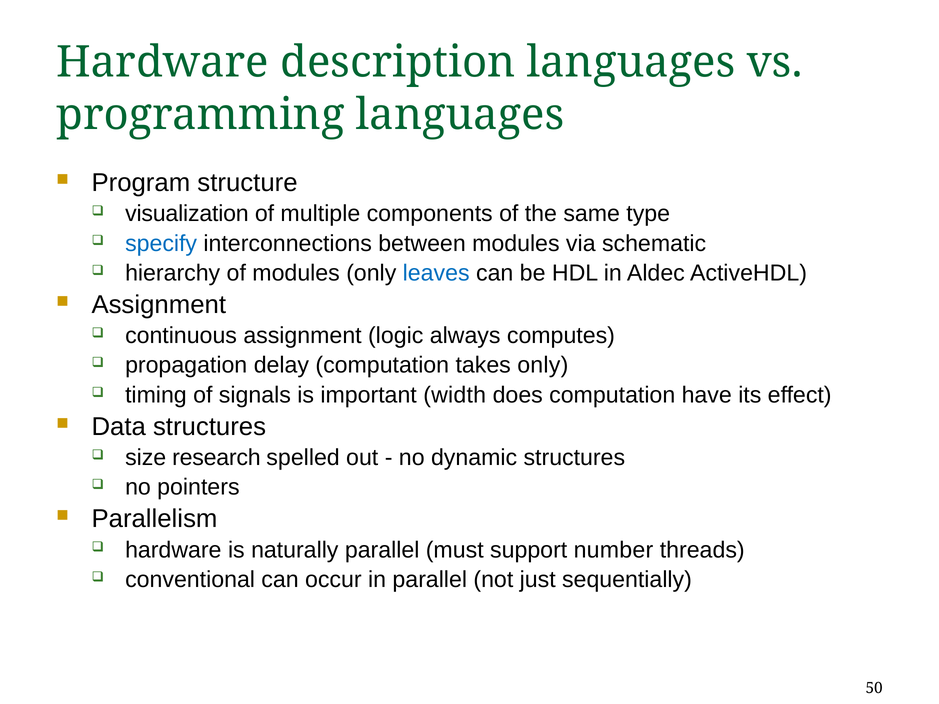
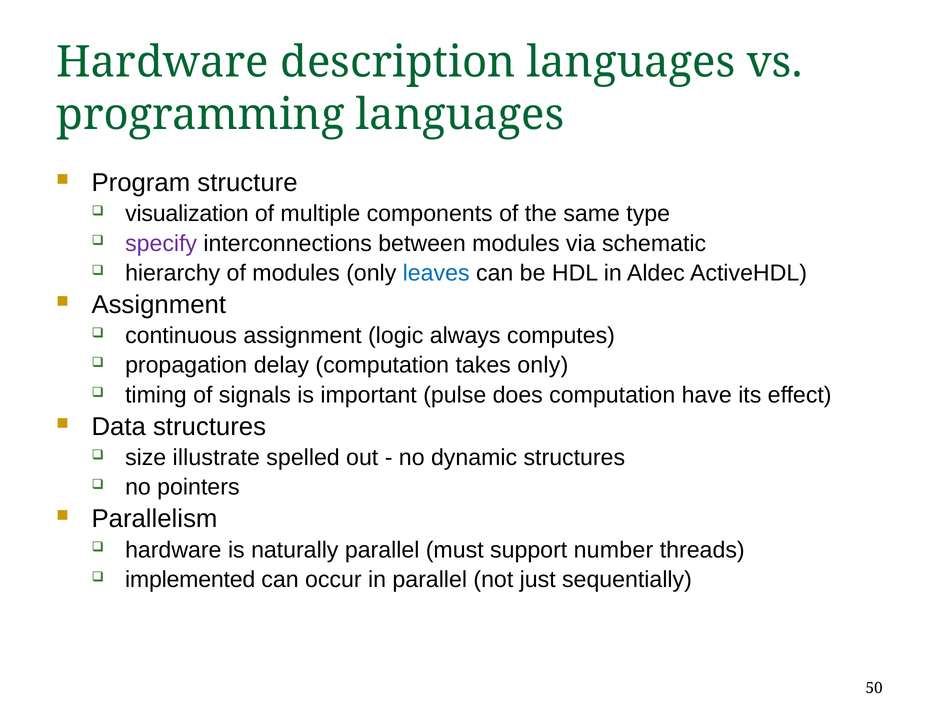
specify colour: blue -> purple
width: width -> pulse
research: research -> illustrate
conventional: conventional -> implemented
